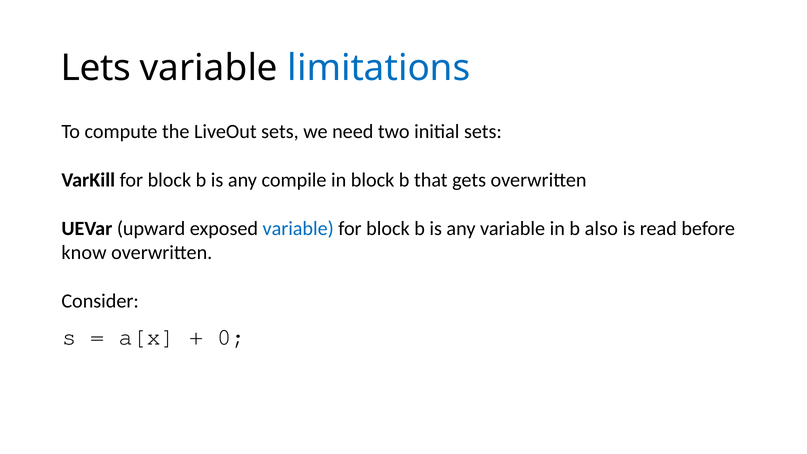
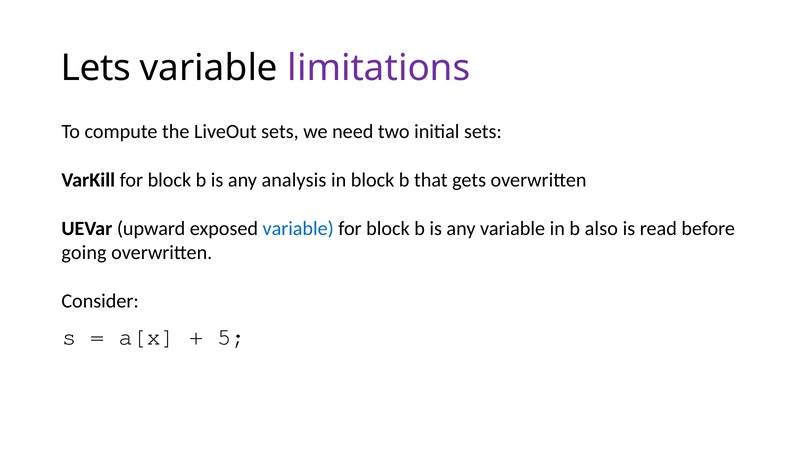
limitations colour: blue -> purple
compile: compile -> analysis
know: know -> going
0: 0 -> 5
